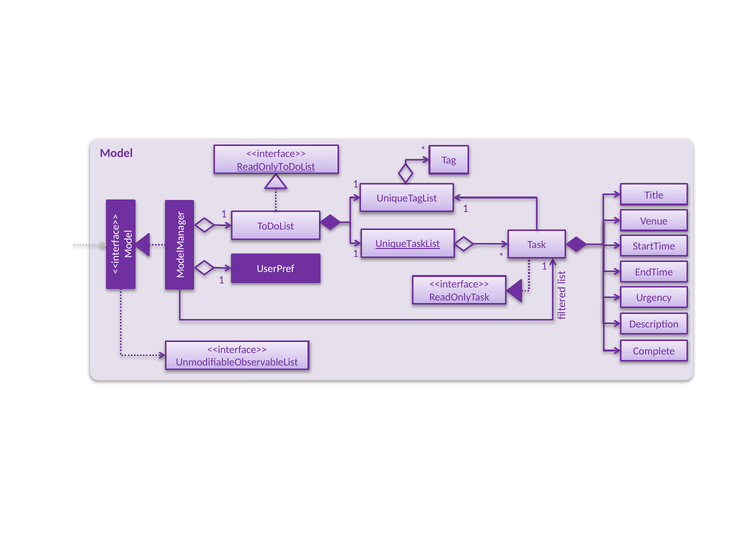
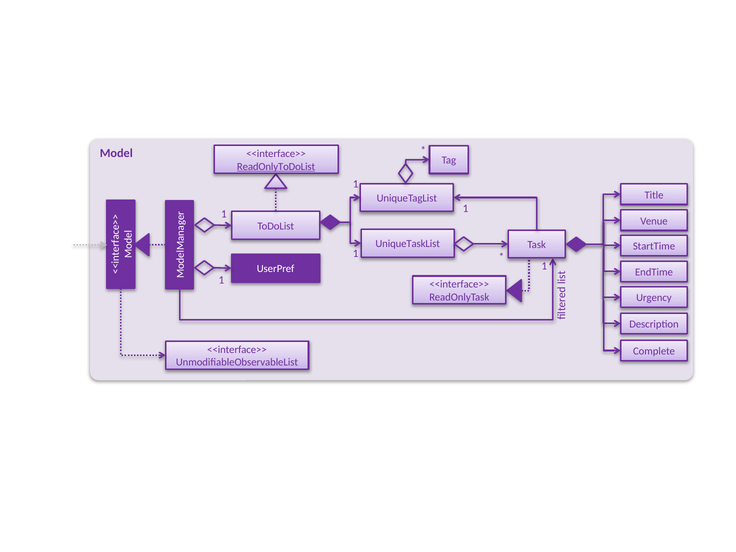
UniqueTaskList underline: present -> none
